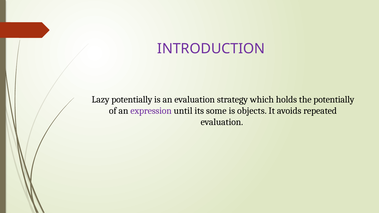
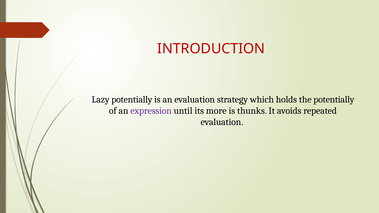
INTRODUCTION colour: purple -> red
some: some -> more
objects: objects -> thunks
